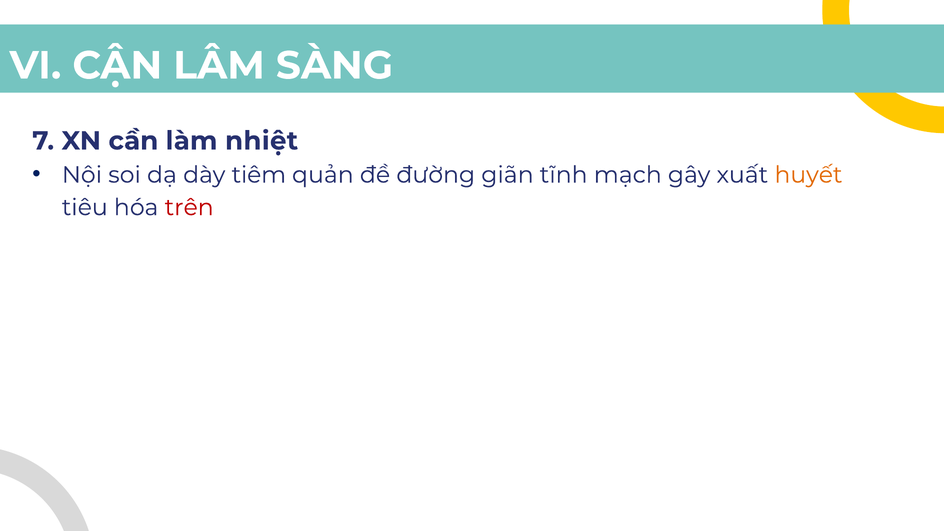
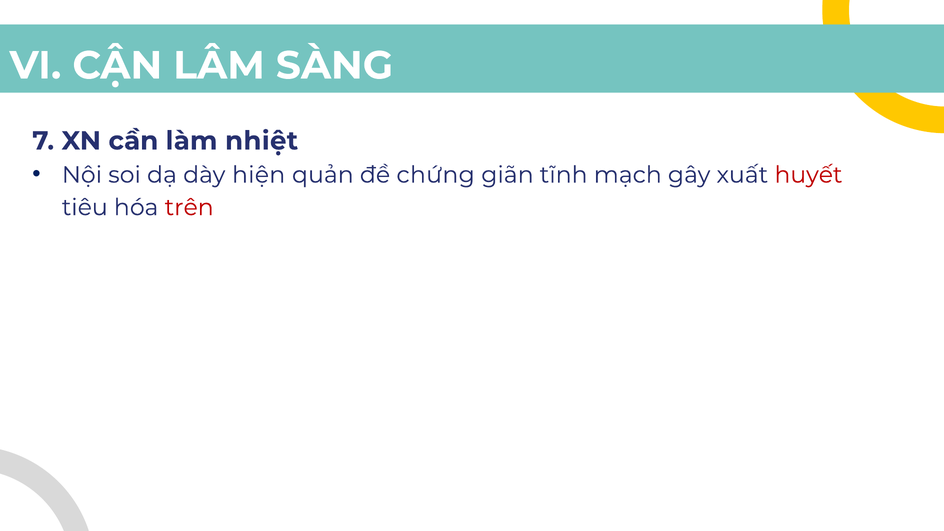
tiêm: tiêm -> hiện
đường: đường -> chứng
huyết colour: orange -> red
